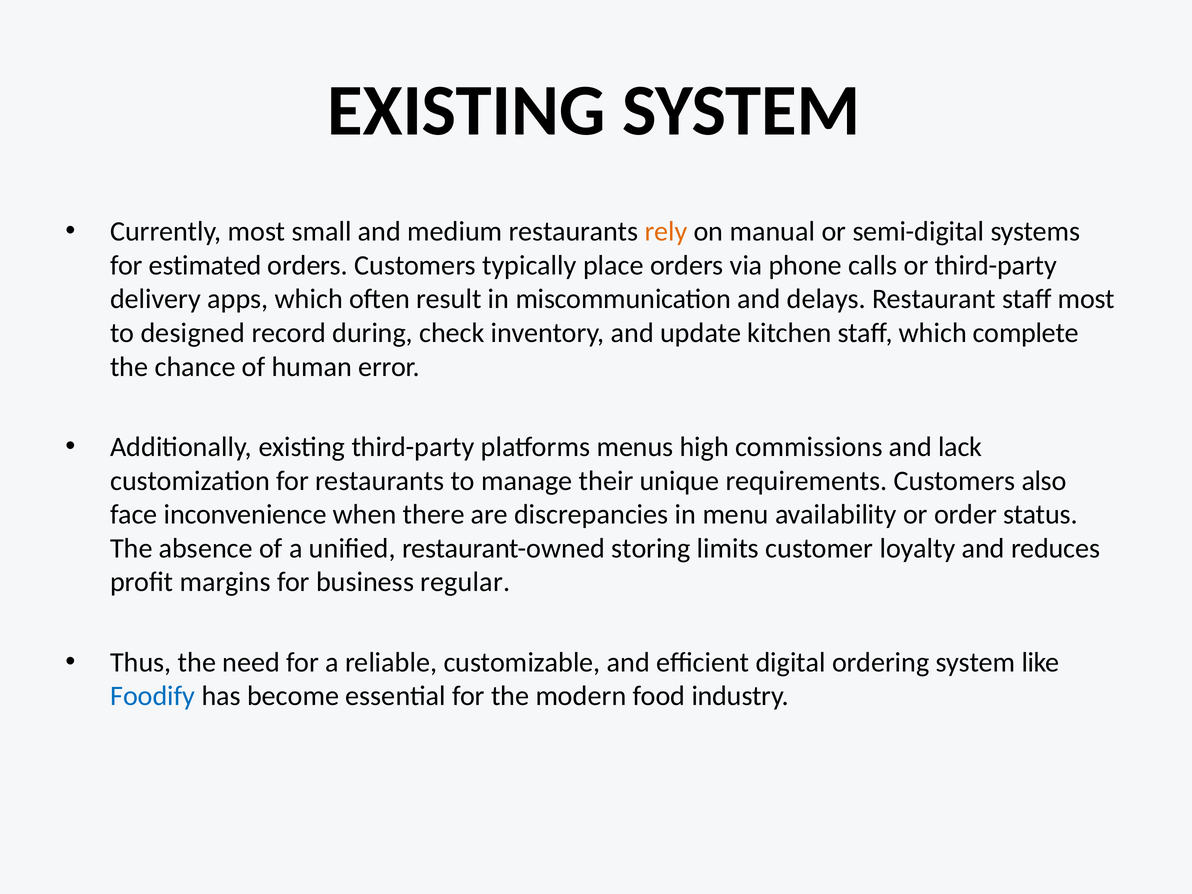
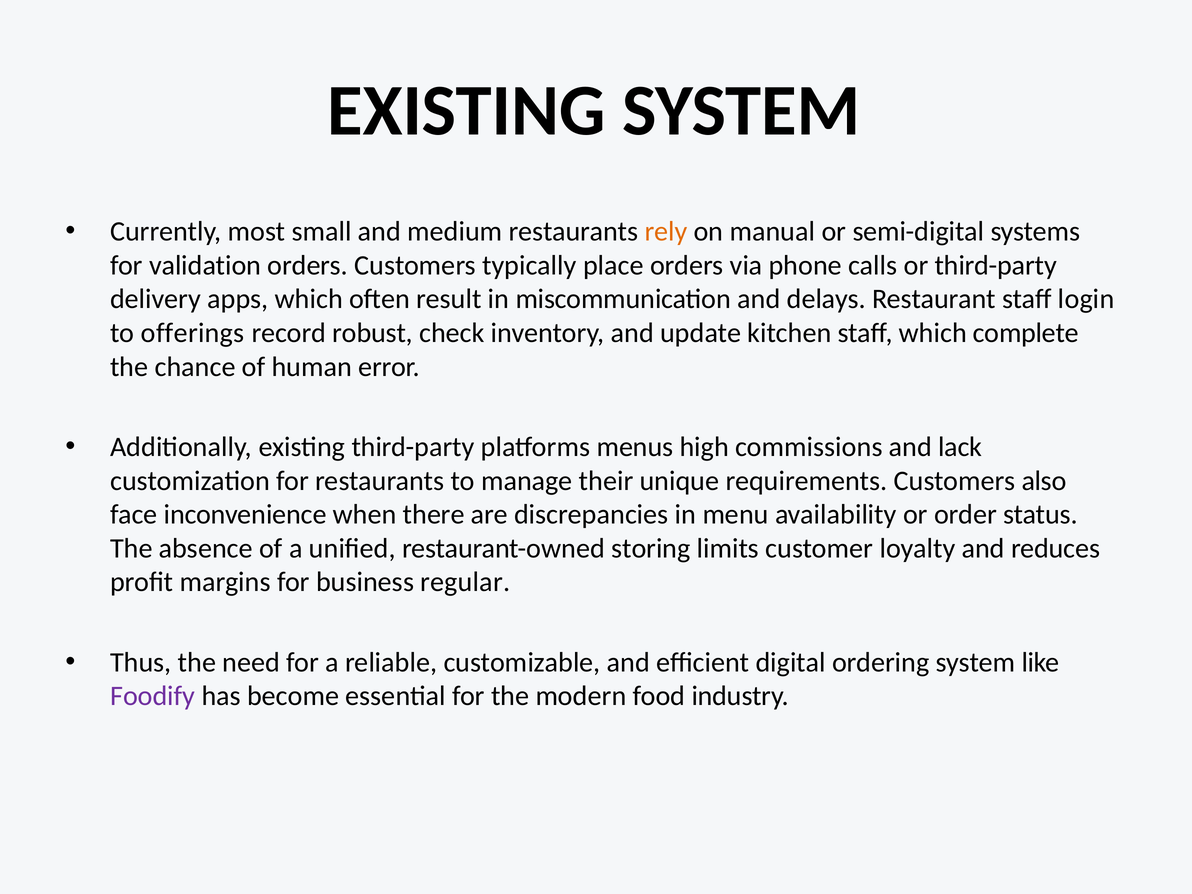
estimated: estimated -> validation
staff most: most -> login
designed: designed -> offerings
during: during -> robust
Foodify colour: blue -> purple
